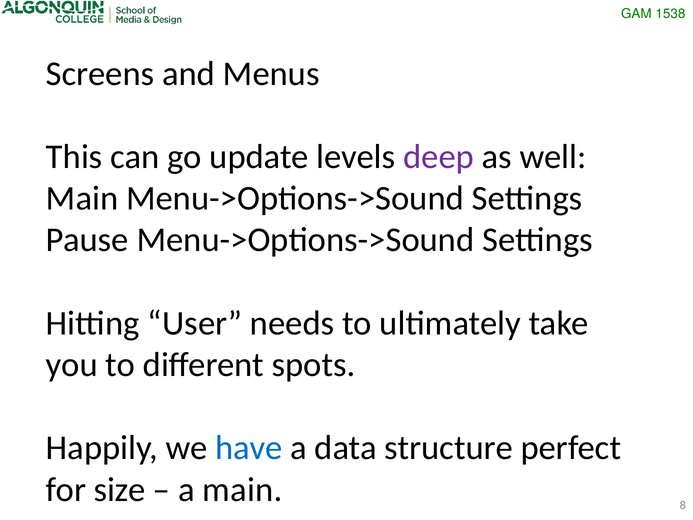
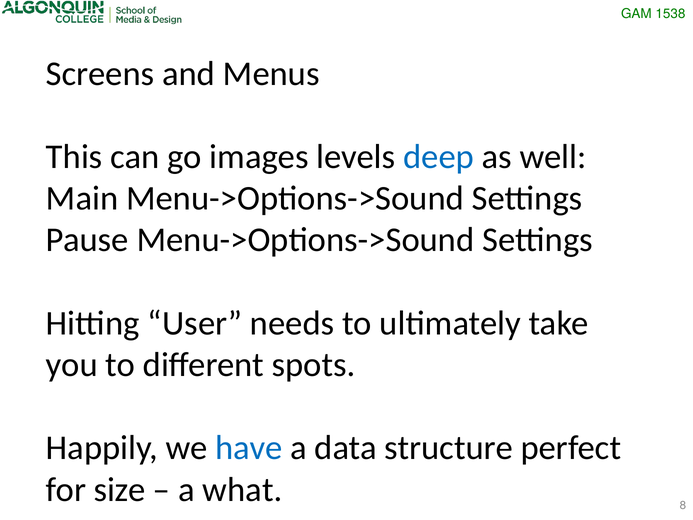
update: update -> images
deep colour: purple -> blue
a main: main -> what
